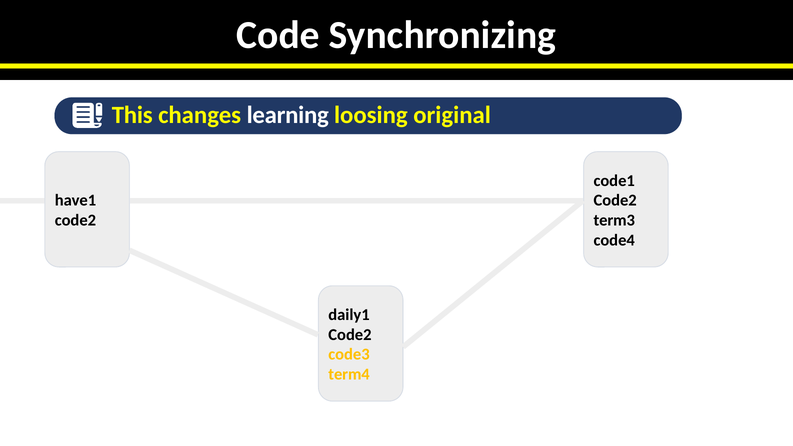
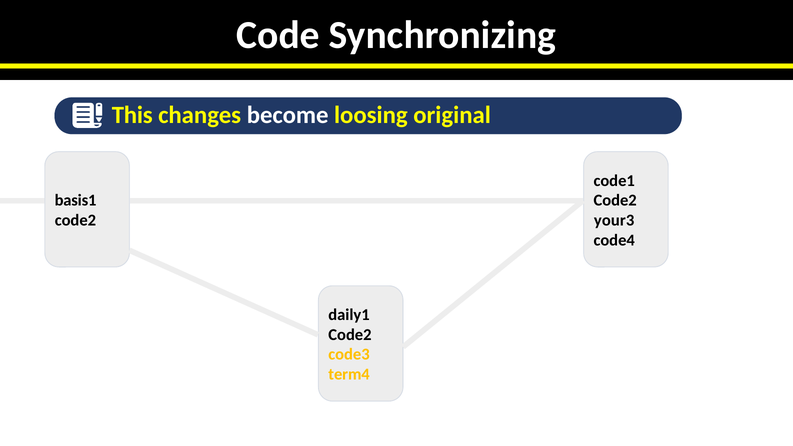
learning: learning -> become
have1: have1 -> basis1
term3: term3 -> your3
